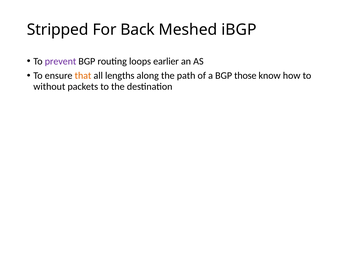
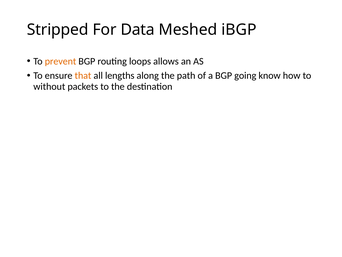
Back: Back -> Data
prevent colour: purple -> orange
earlier: earlier -> allows
those: those -> going
